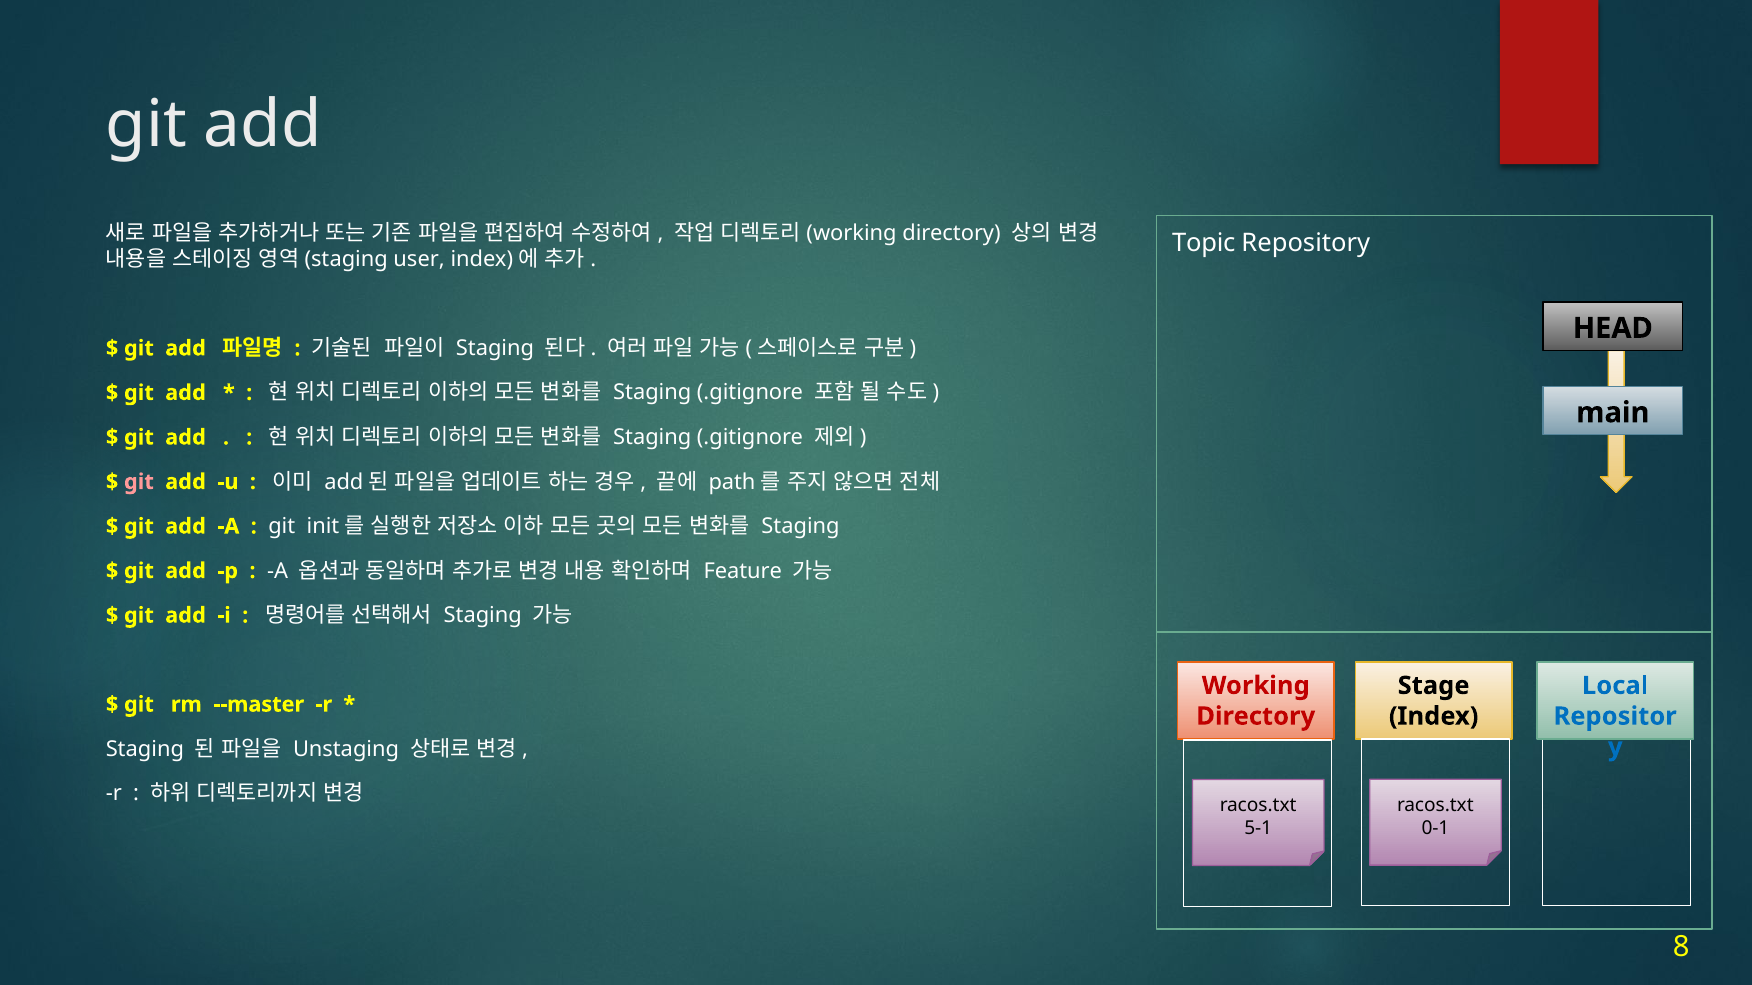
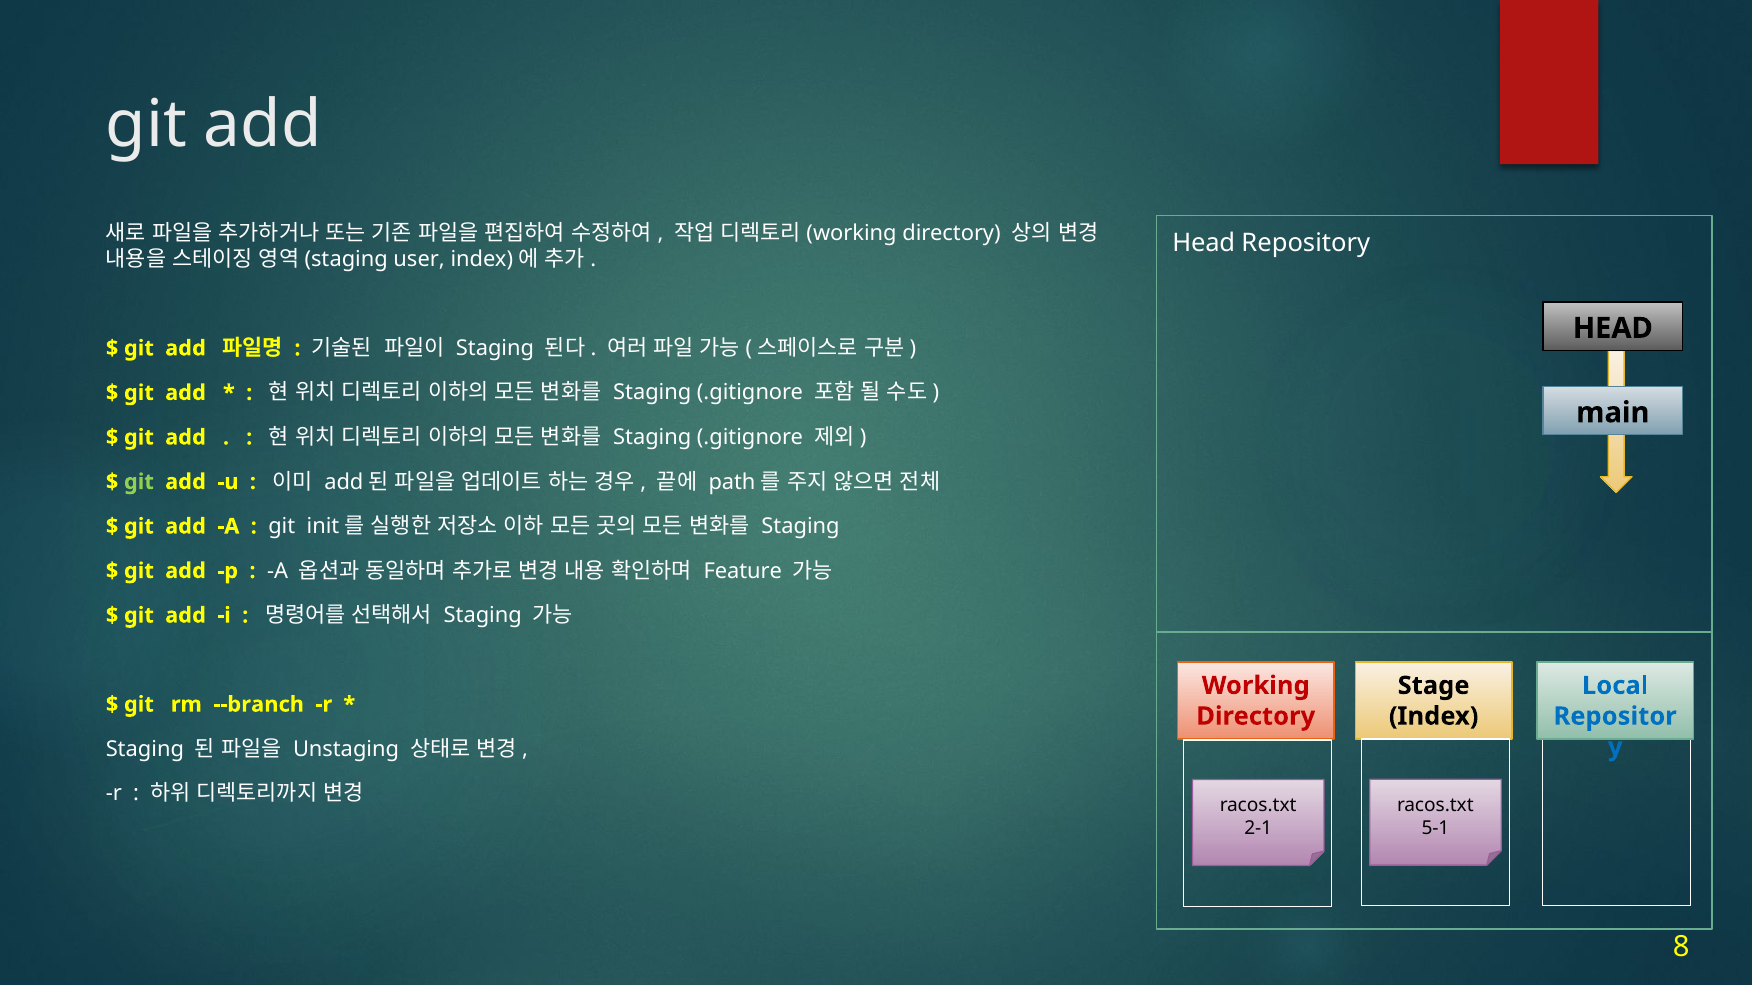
Topic at (1204, 243): Topic -> Head
git at (139, 482) colour: pink -> light green
--master: --master -> --branch
0-1: 0-1 -> 5-1
5-1: 5-1 -> 2-1
